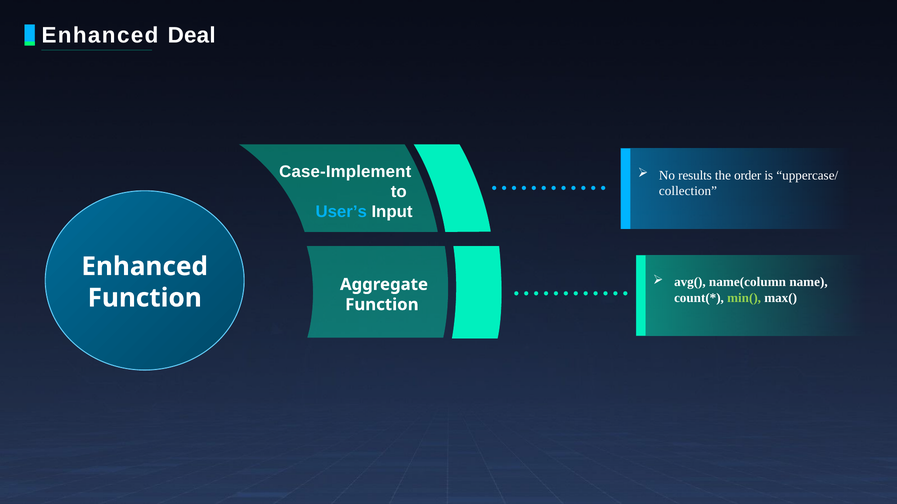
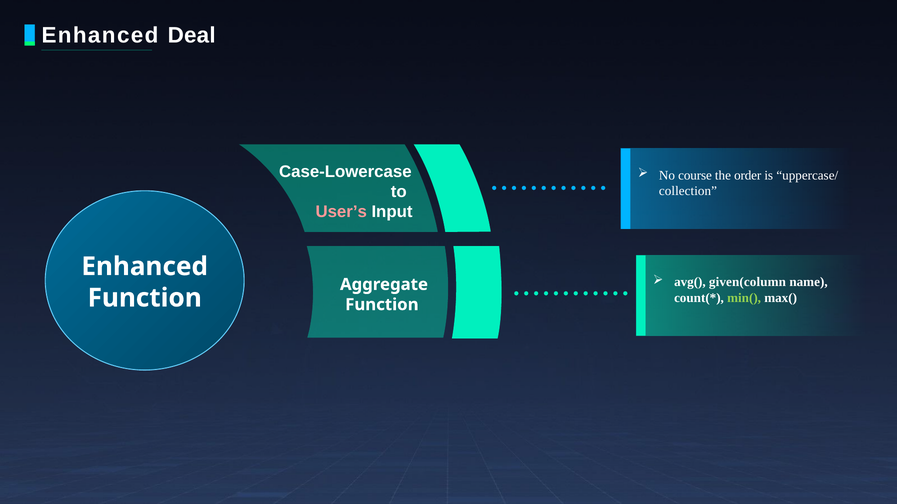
Case-Implement: Case-Implement -> Case-Lowercase
results: results -> course
User’s colour: light blue -> pink
name(column: name(column -> given(column
